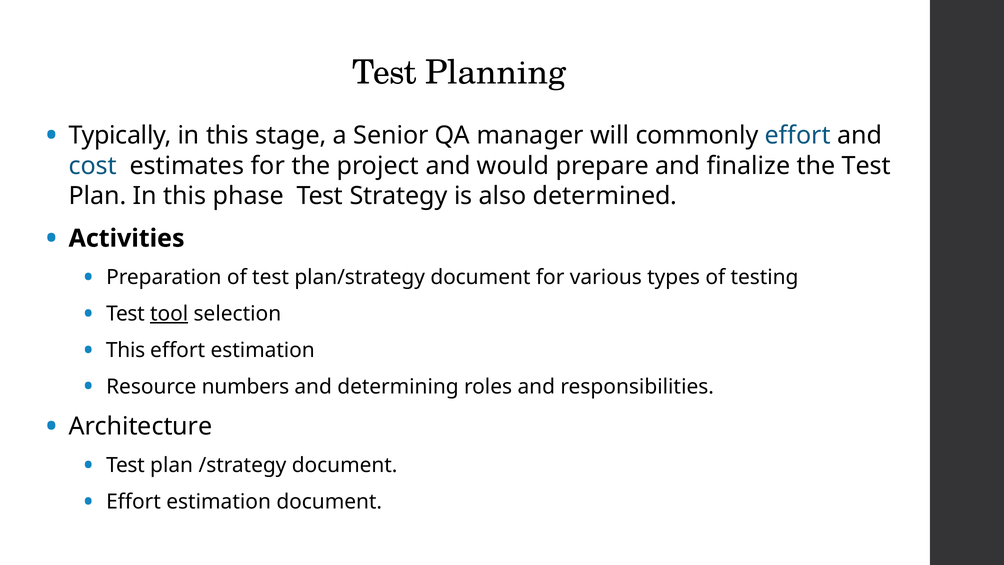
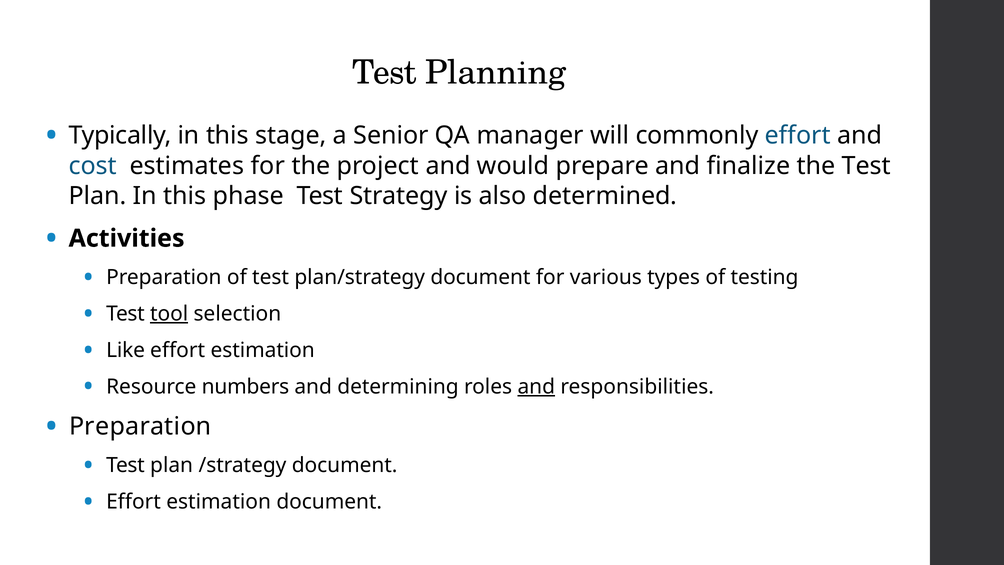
This at (126, 350): This -> Like
and at (536, 386) underline: none -> present
Architecture at (140, 426): Architecture -> Preparation
